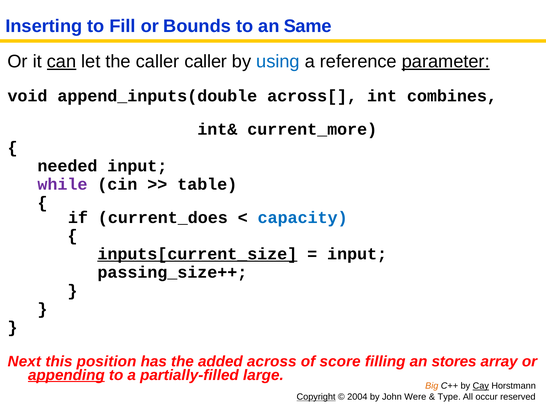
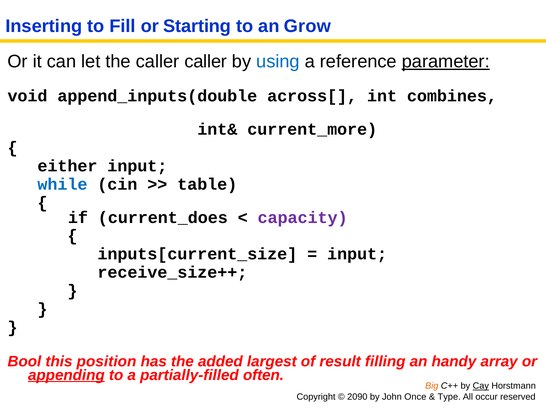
Bounds: Bounds -> Starting
Same: Same -> Grow
can underline: present -> none
needed: needed -> either
while colour: purple -> blue
capacity colour: blue -> purple
inputs[current_size underline: present -> none
passing_size++: passing_size++ -> receive_size++
Next: Next -> Bool
across: across -> largest
score: score -> result
stores: stores -> handy
large: large -> often
Copyright underline: present -> none
2004: 2004 -> 2090
Were: Were -> Once
